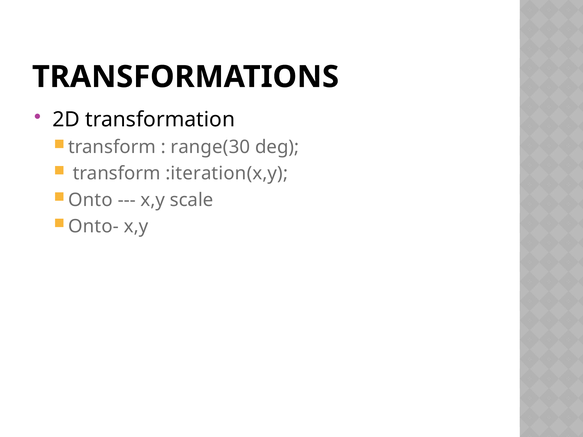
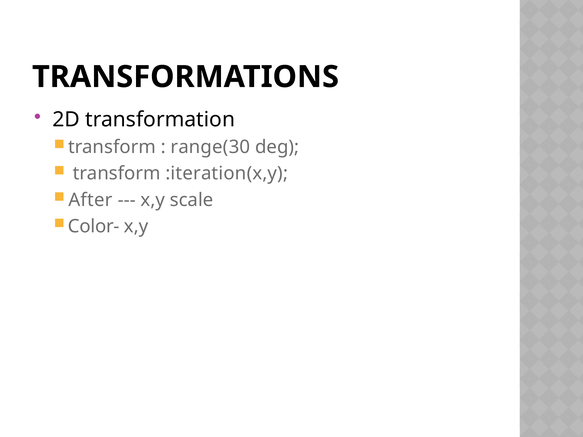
Onto: Onto -> After
Onto-: Onto- -> Color-
